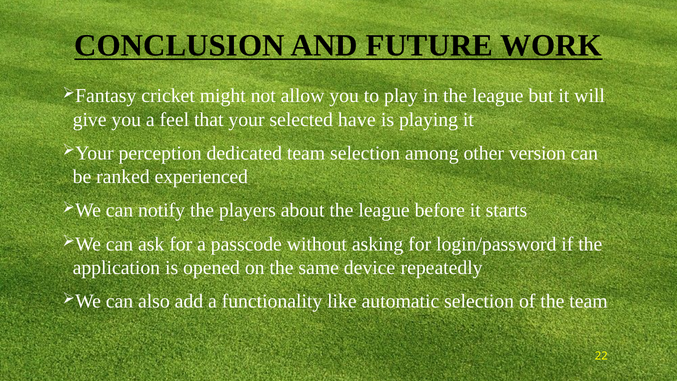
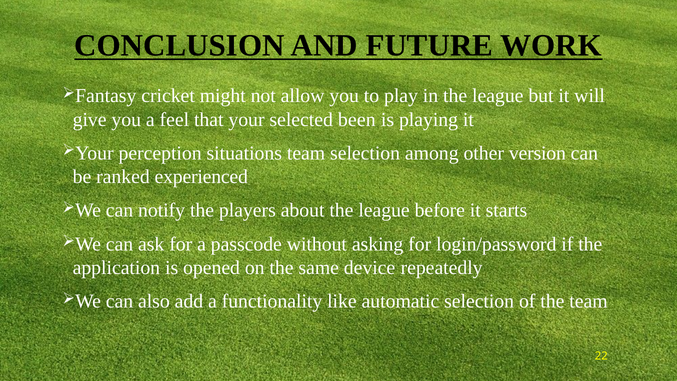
have: have -> been
dedicated: dedicated -> situations
